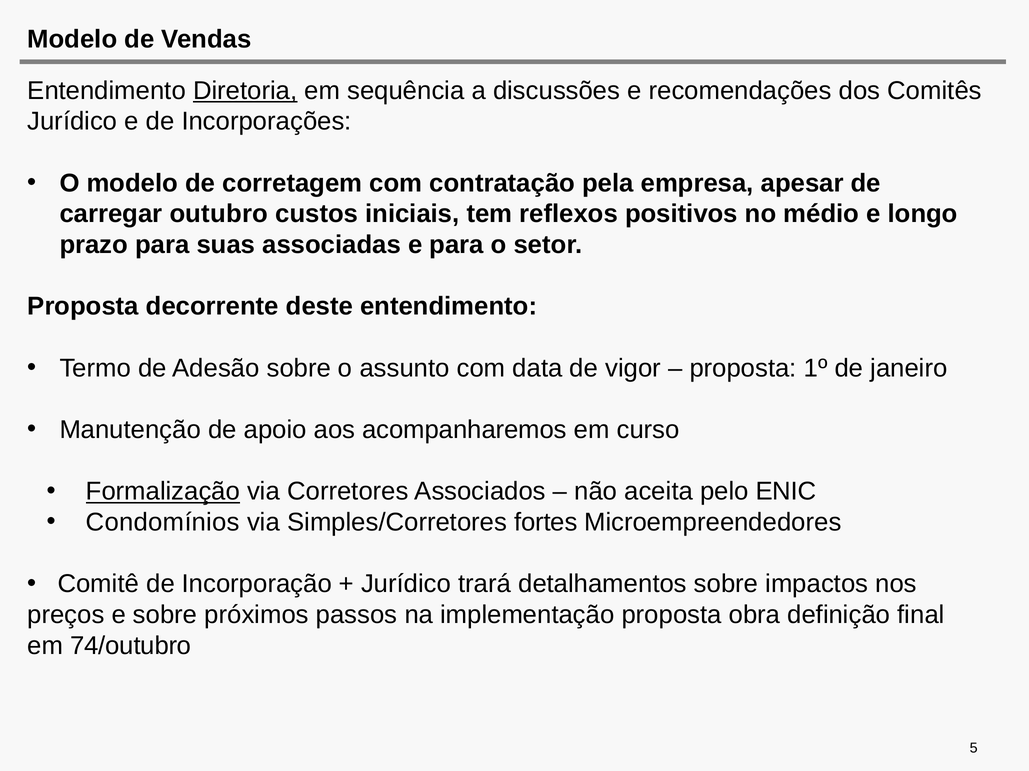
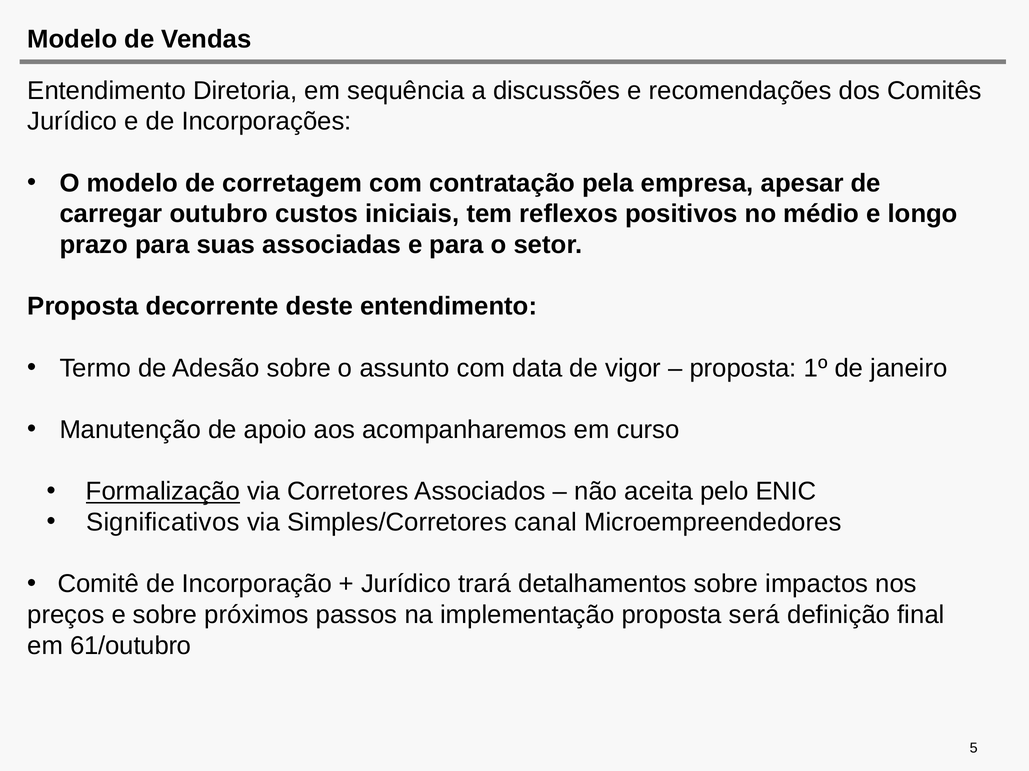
Diretoria underline: present -> none
Condomínios: Condomínios -> Significativos
fortes: fortes -> canal
obra: obra -> será
74/outubro: 74/outubro -> 61/outubro
